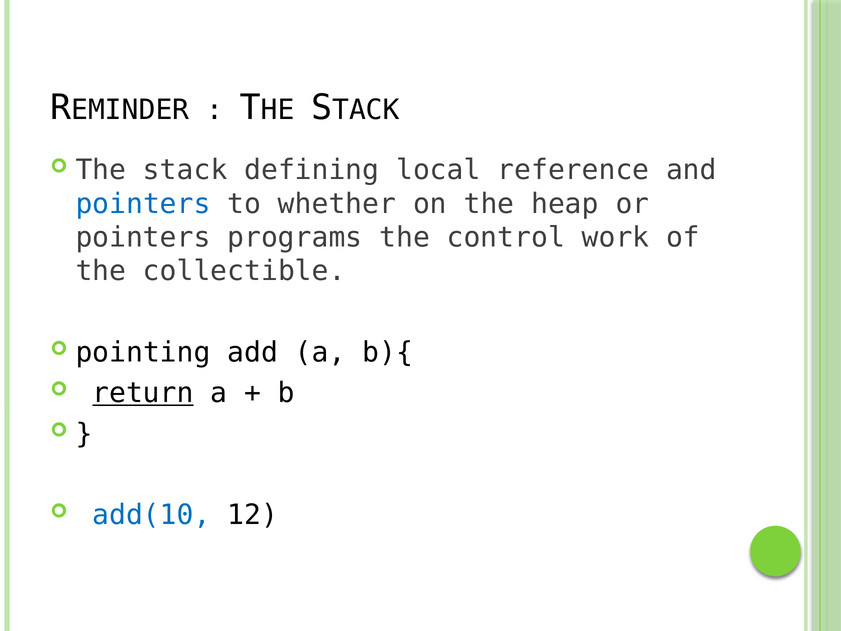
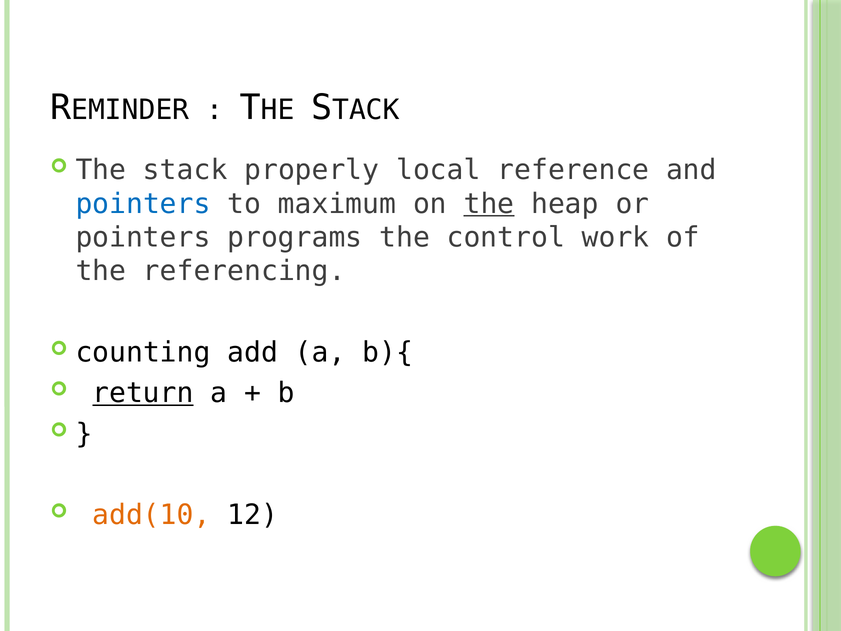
defining: defining -> properly
whether: whether -> maximum
the at (489, 204) underline: none -> present
collectible: collectible -> referencing
pointing: pointing -> counting
add(10 colour: blue -> orange
